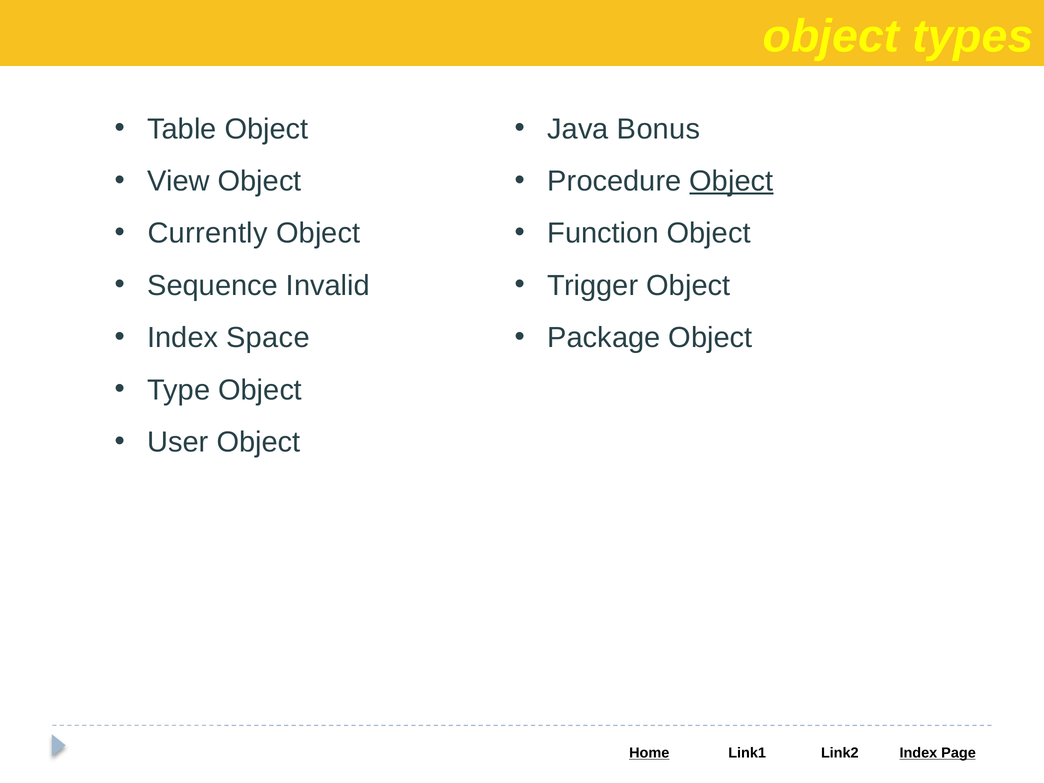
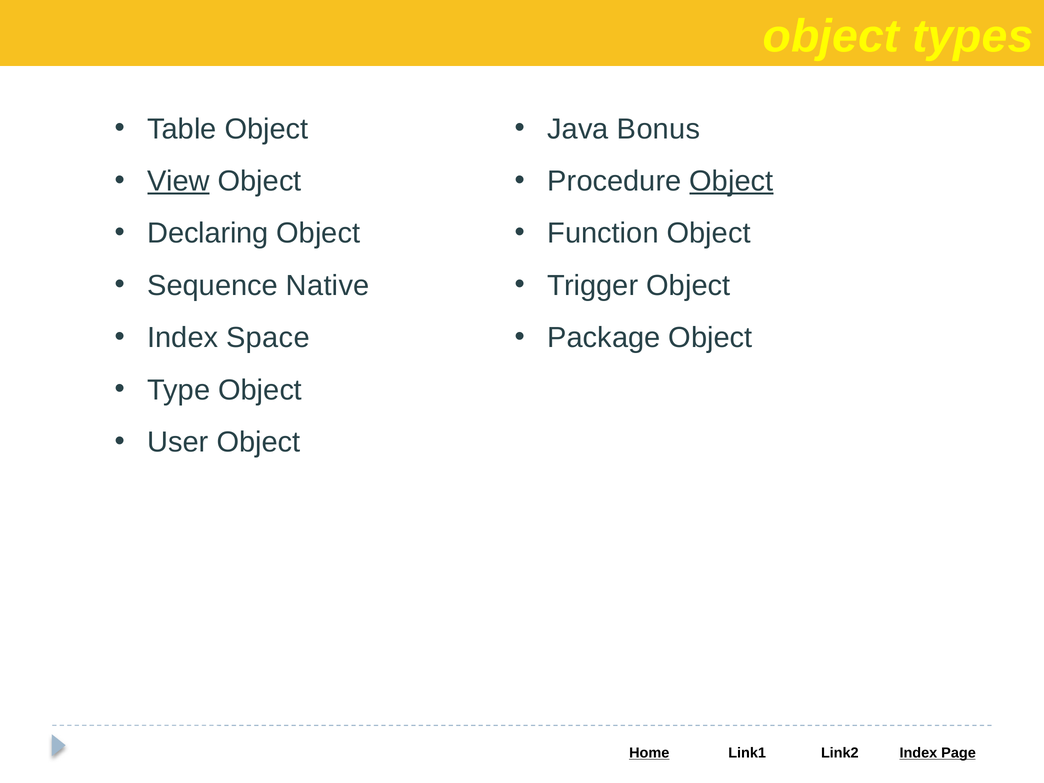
View underline: none -> present
Currently: Currently -> Declaring
Invalid: Invalid -> Native
